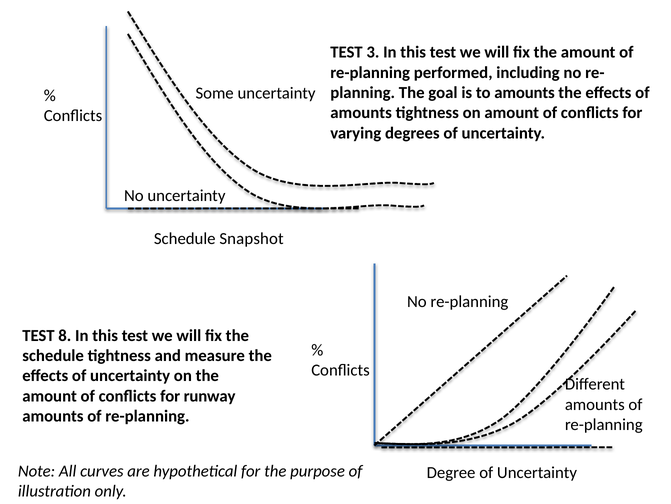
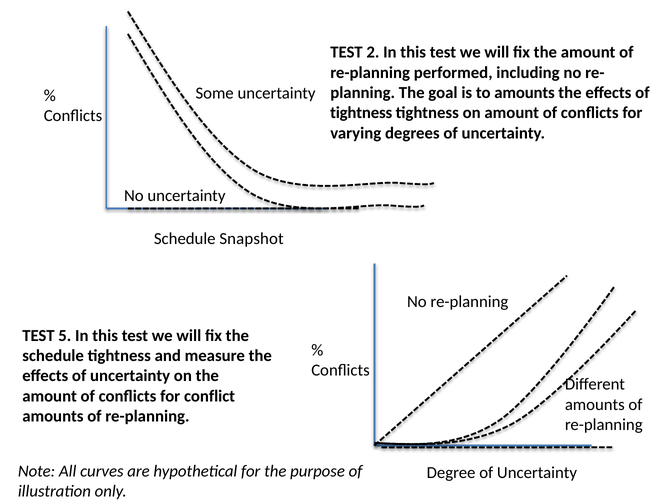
3: 3 -> 2
amounts at (361, 113): amounts -> tightness
8: 8 -> 5
runway: runway -> conflict
